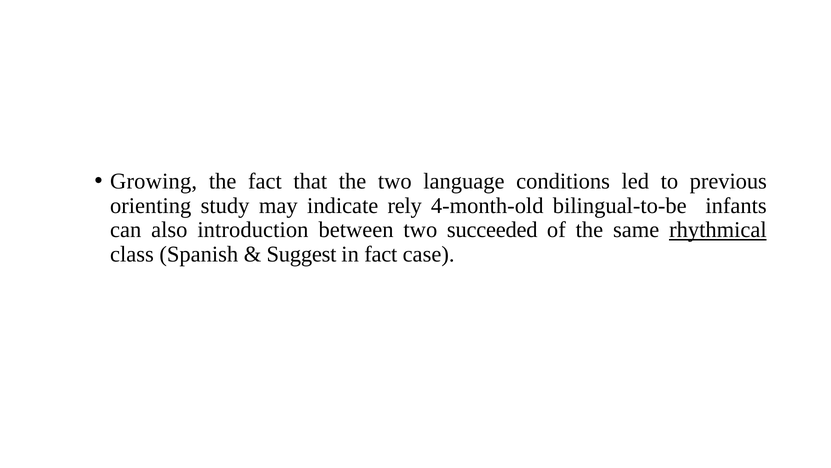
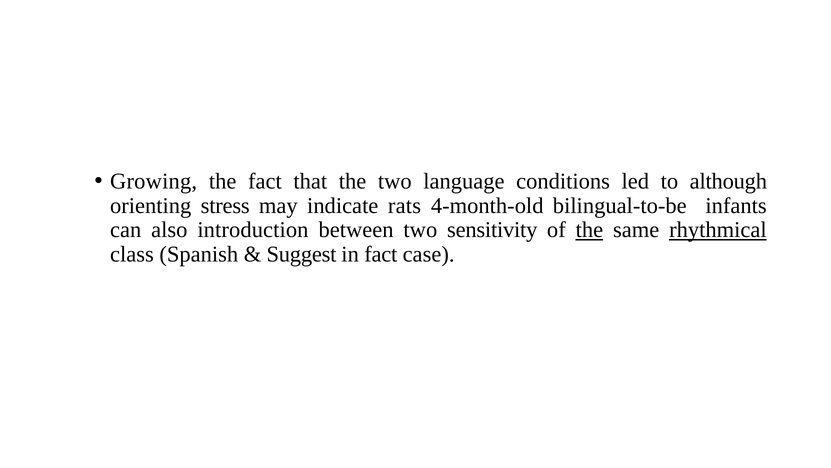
previous: previous -> although
study: study -> stress
rely: rely -> rats
succeeded: succeeded -> sensitivity
the at (589, 230) underline: none -> present
